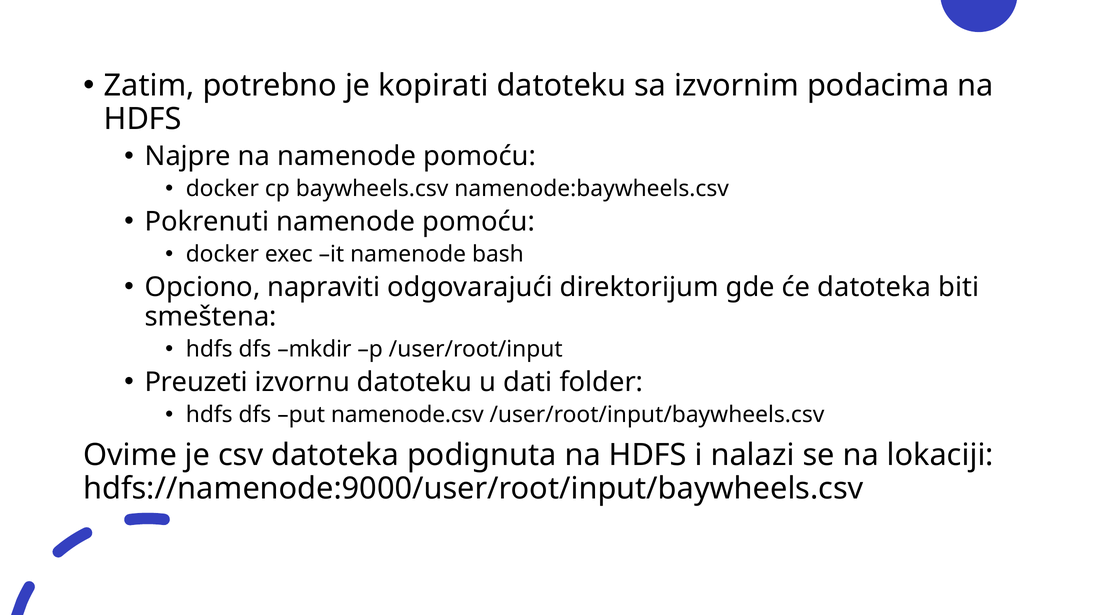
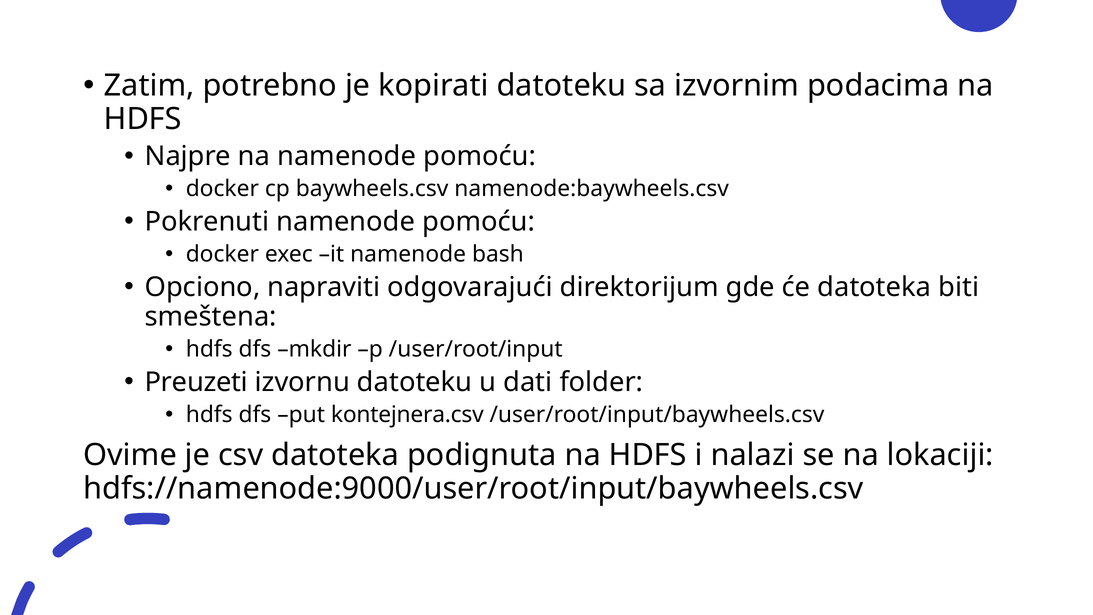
namenode.csv: namenode.csv -> kontejnera.csv
